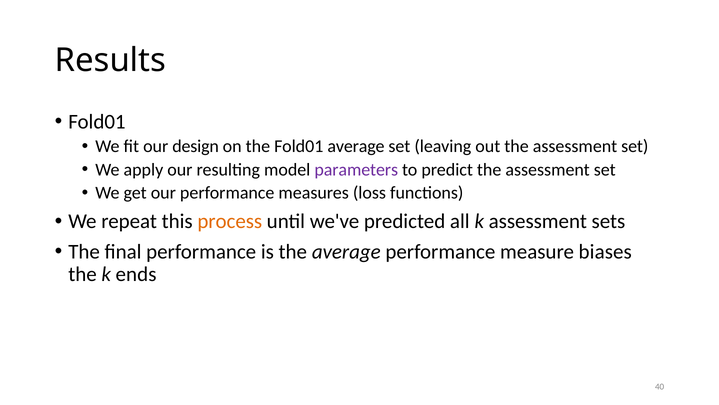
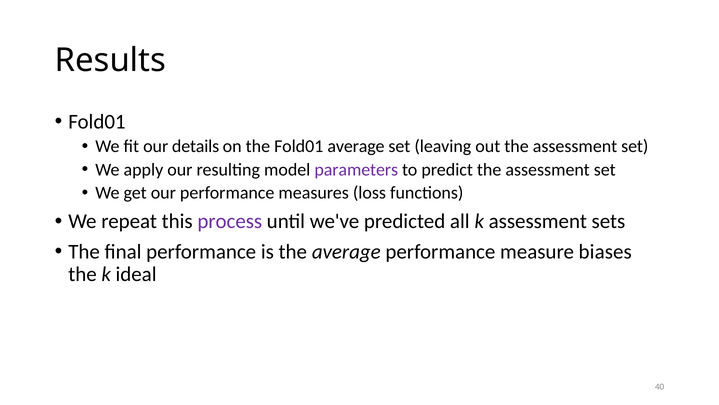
design: design -> details
process colour: orange -> purple
ends: ends -> ideal
